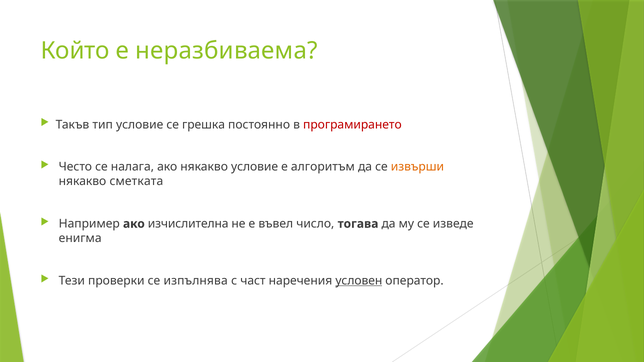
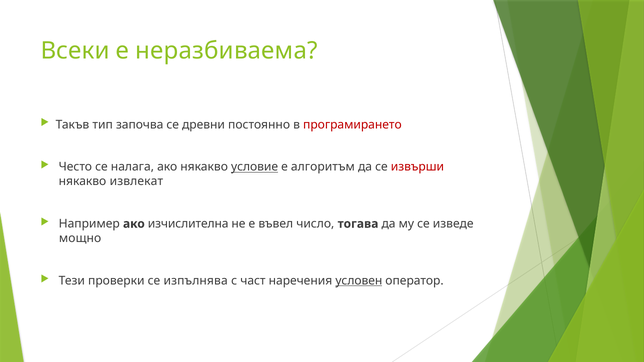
Който: Който -> Всеки
тип условие: условие -> започва
грешка: грешка -> древни
условие at (255, 167) underline: none -> present
извърши colour: orange -> red
сметката: сметката -> извлекат
енигма: енигма -> мощно
